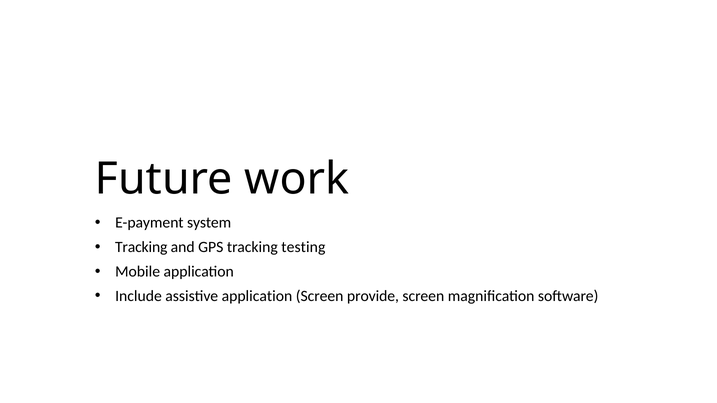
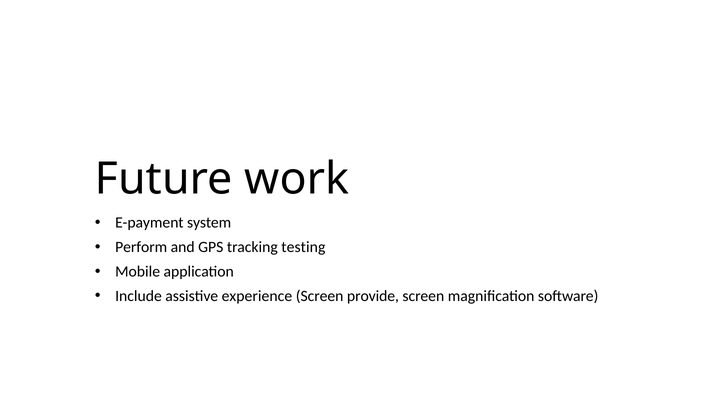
Tracking at (141, 247): Tracking -> Perform
assistive application: application -> experience
